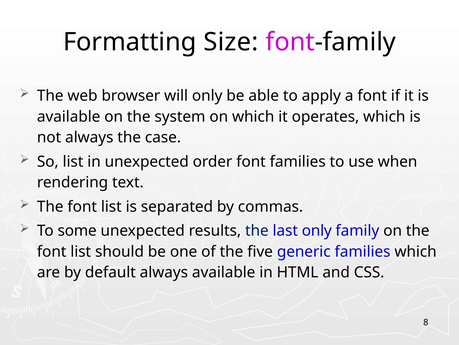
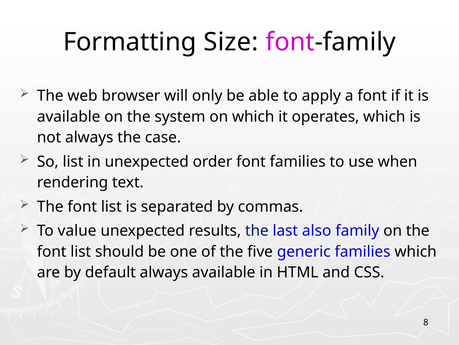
some: some -> value
last only: only -> also
